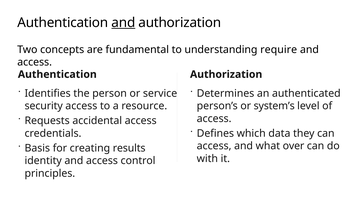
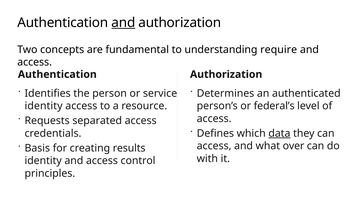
security at (44, 106): security -> identity
system’s: system’s -> federal’s
accidental: accidental -> separated
data underline: none -> present
